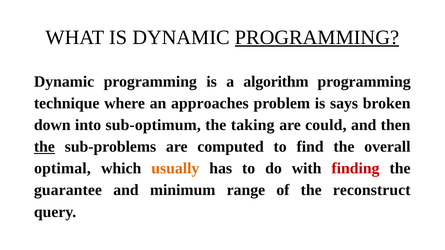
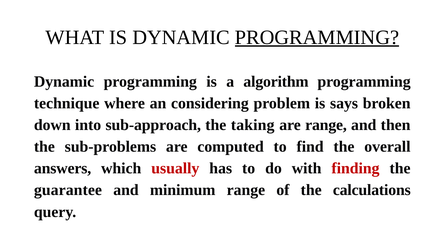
approaches: approaches -> considering
sub-optimum: sub-optimum -> sub-approach
are could: could -> range
the at (44, 147) underline: present -> none
optimal: optimal -> answers
usually colour: orange -> red
reconstruct: reconstruct -> calculations
